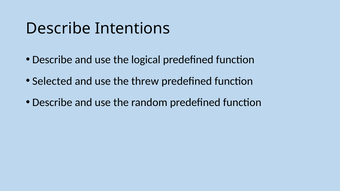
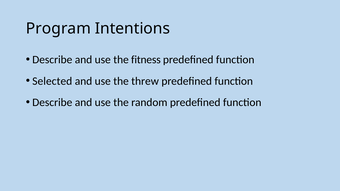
Describe at (58, 29): Describe -> Program
logical: logical -> fitness
